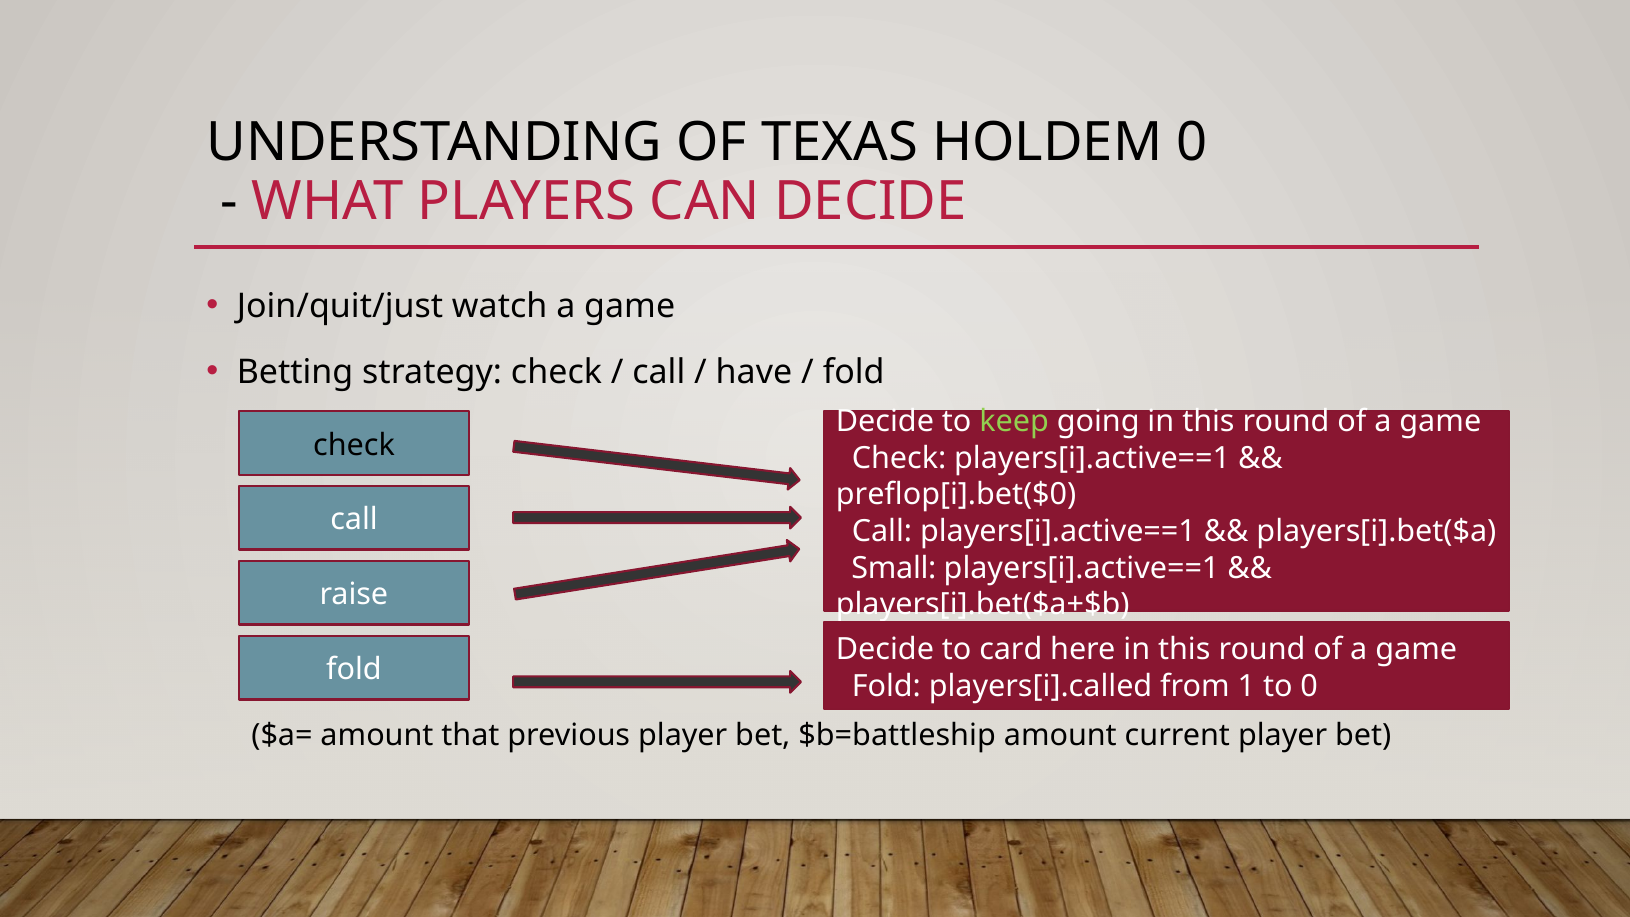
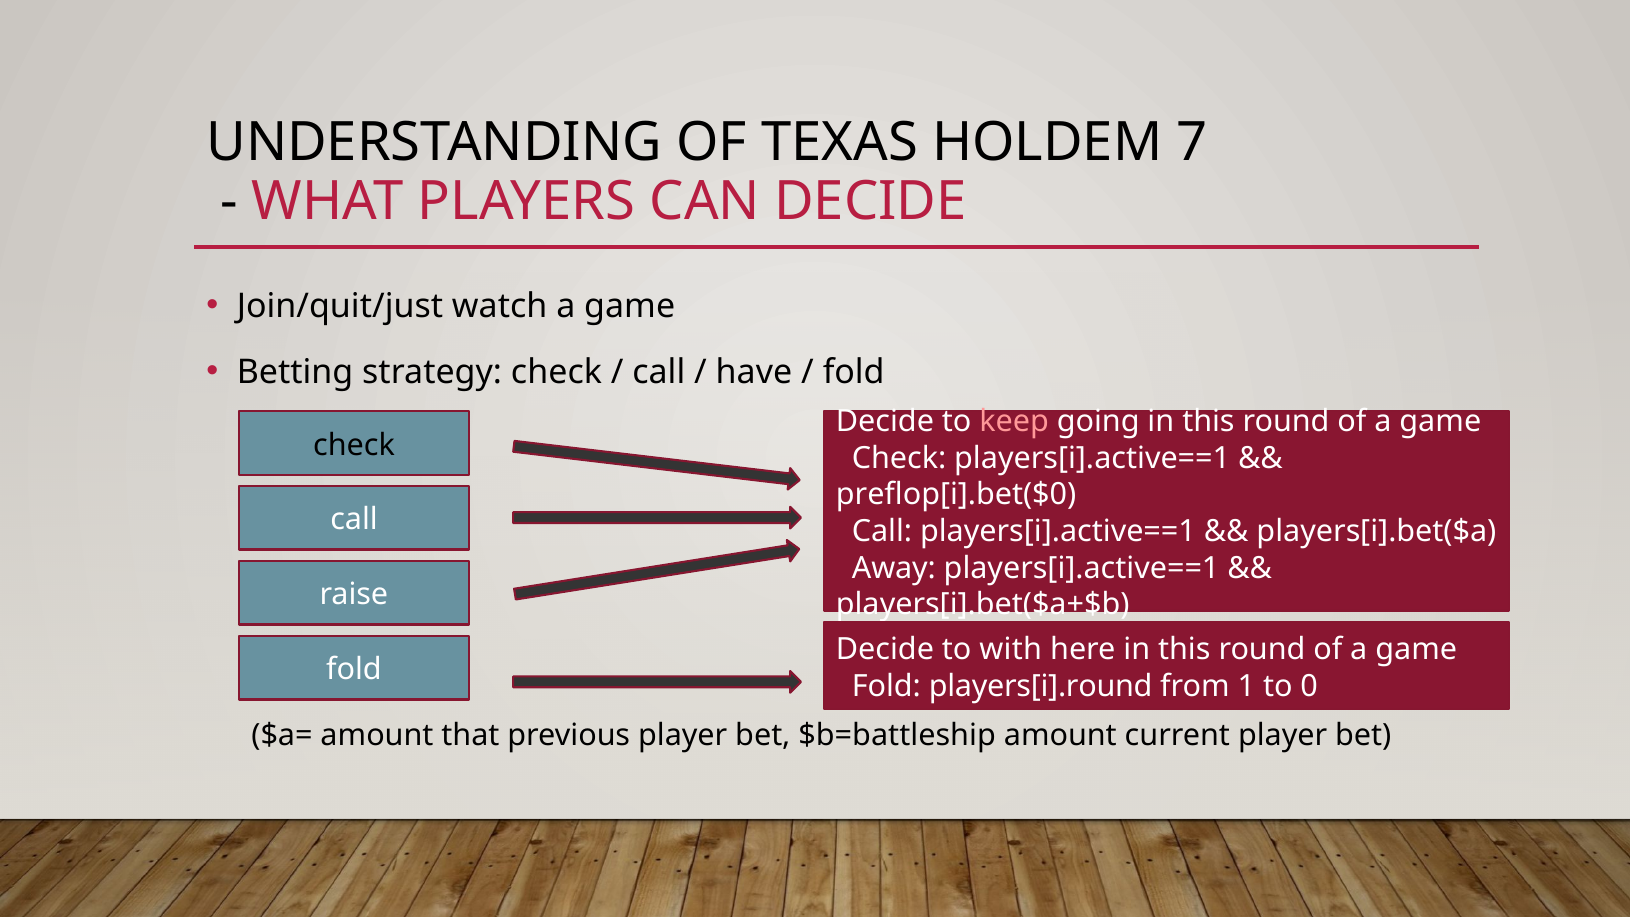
HOLDEM 0: 0 -> 7
keep colour: light green -> pink
Small: Small -> Away
card: card -> with
players[i].called: players[i].called -> players[i].round
